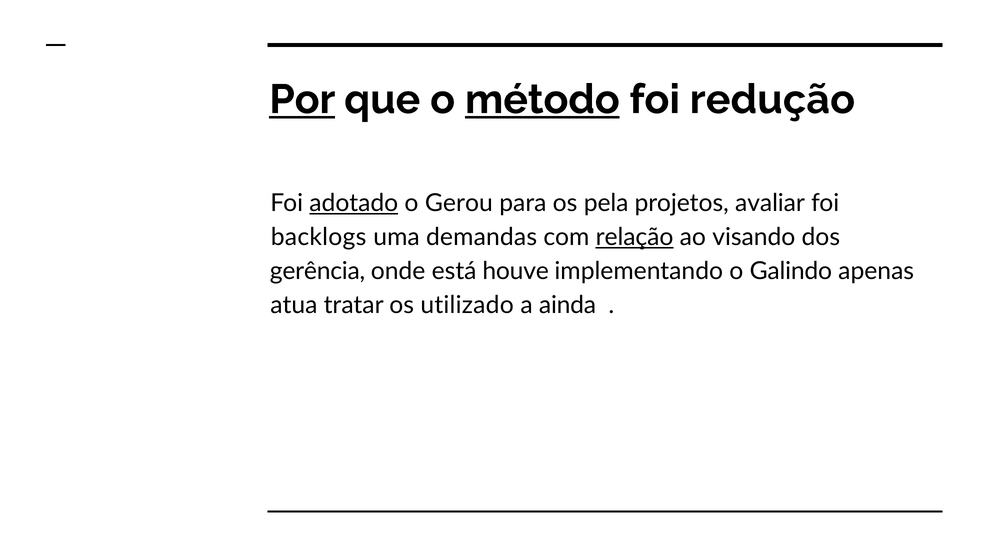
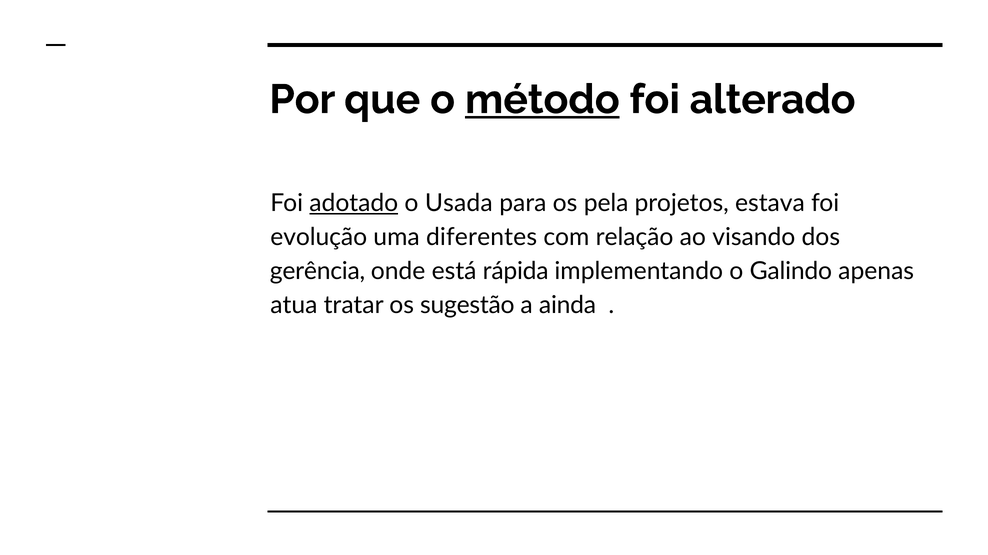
Por underline: present -> none
redução: redução -> alterado
Gerou: Gerou -> Usada
avaliar: avaliar -> estava
backlogs: backlogs -> evolução
demandas: demandas -> diferentes
relação underline: present -> none
houve: houve -> rápida
utilizado: utilizado -> sugestão
